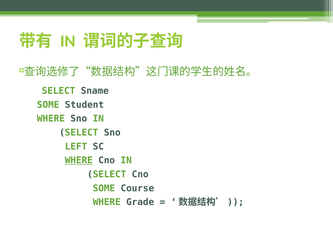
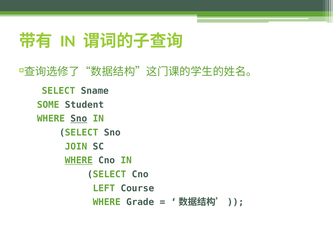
Sno at (79, 119) underline: none -> present
LEFT: LEFT -> JOIN
SOME at (104, 188): SOME -> LEFT
